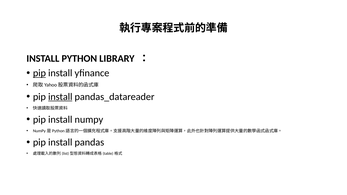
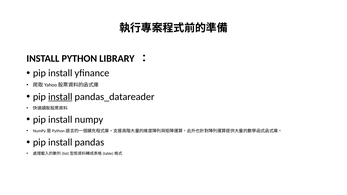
pip at (39, 73) underline: present -> none
